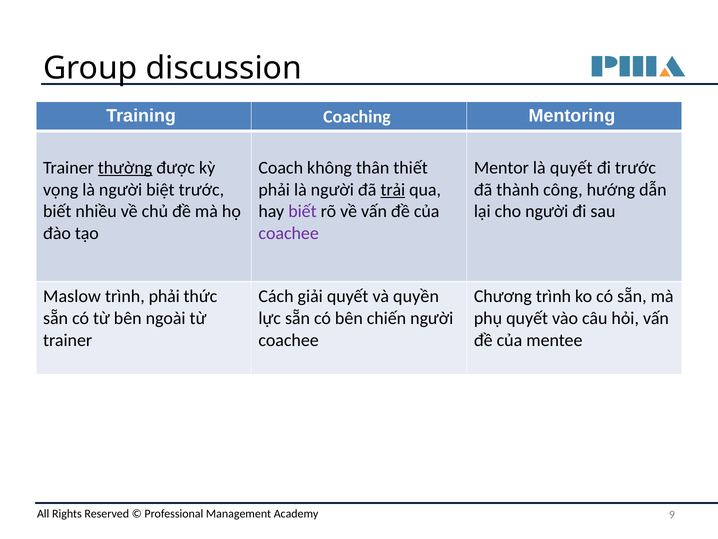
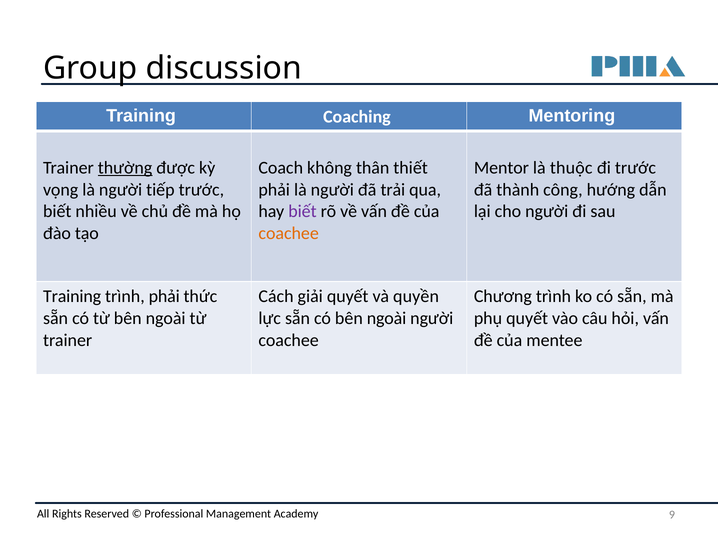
là quyết: quyết -> thuộc
biệt: biệt -> tiếp
trải underline: present -> none
coachee at (289, 233) colour: purple -> orange
Maslow at (72, 296): Maslow -> Training
có bên chiến: chiến -> ngoài
